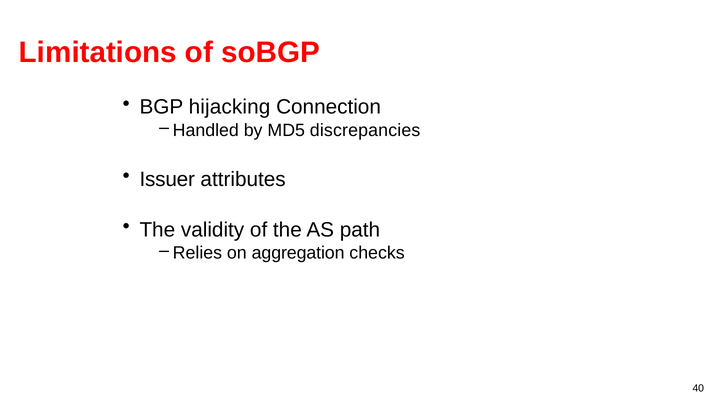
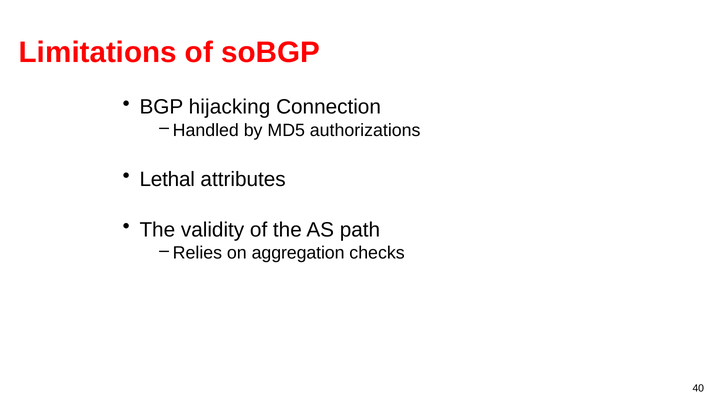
discrepancies: discrepancies -> authorizations
Issuer: Issuer -> Lethal
